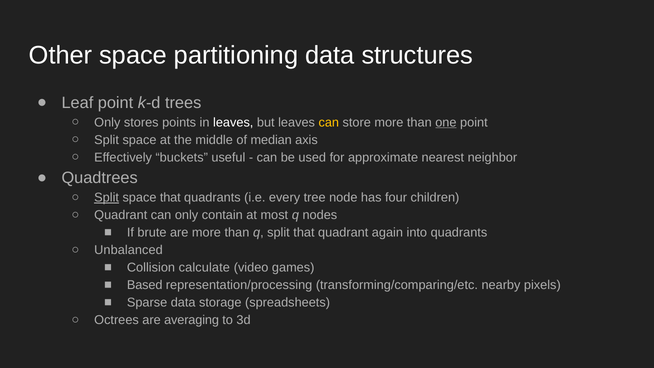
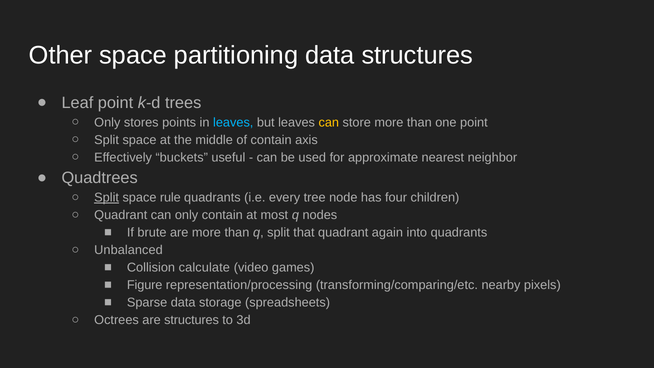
leaves at (233, 122) colour: white -> light blue
one underline: present -> none
of median: median -> contain
space that: that -> rule
Based: Based -> Figure
are averaging: averaging -> structures
